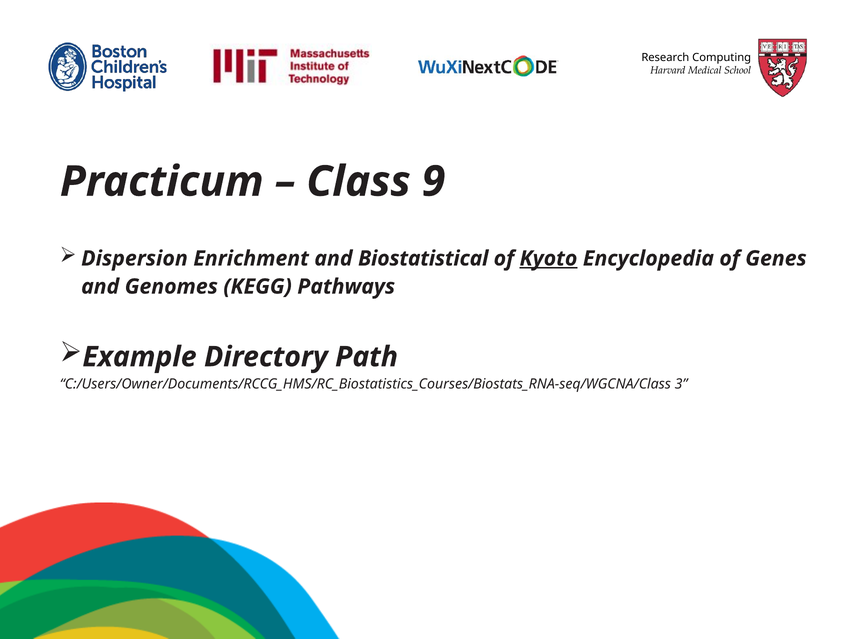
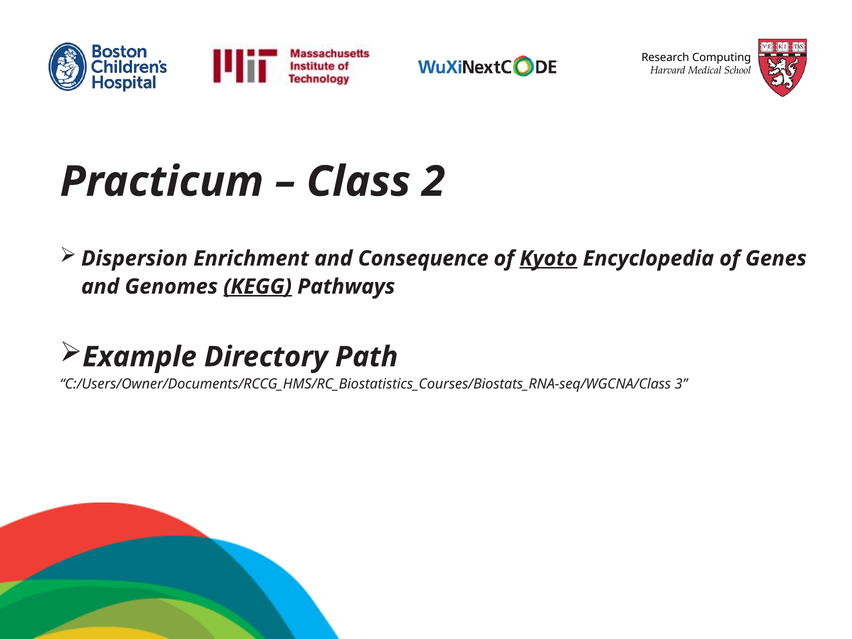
9: 9 -> 2
Biostatistical: Biostatistical -> Consequence
KEGG underline: none -> present
